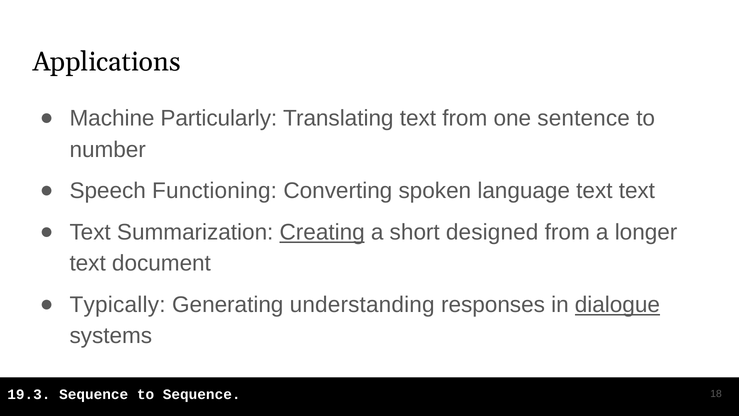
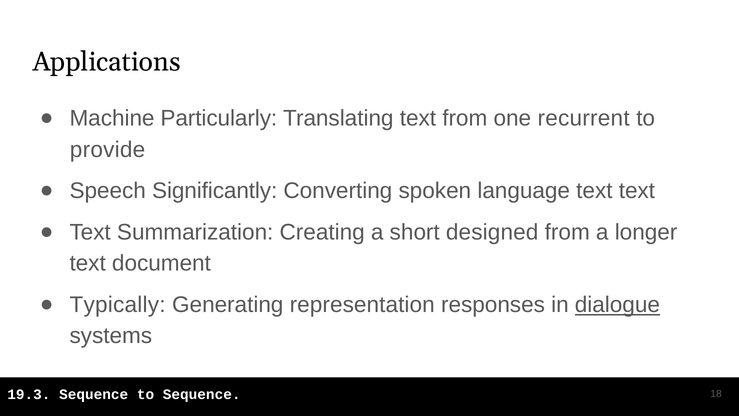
sentence: sentence -> recurrent
number: number -> provide
Functioning: Functioning -> Significantly
Creating underline: present -> none
understanding: understanding -> representation
